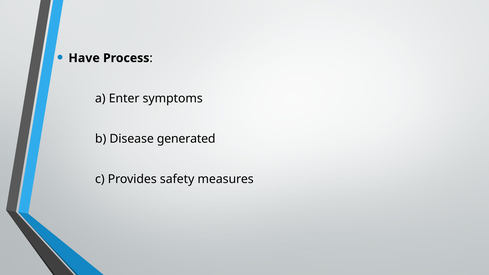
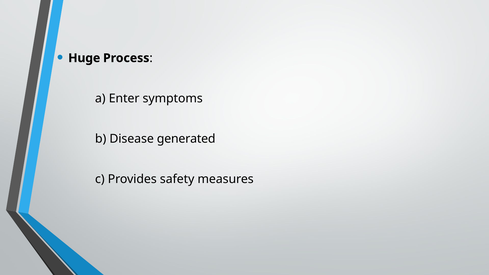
Have: Have -> Huge
